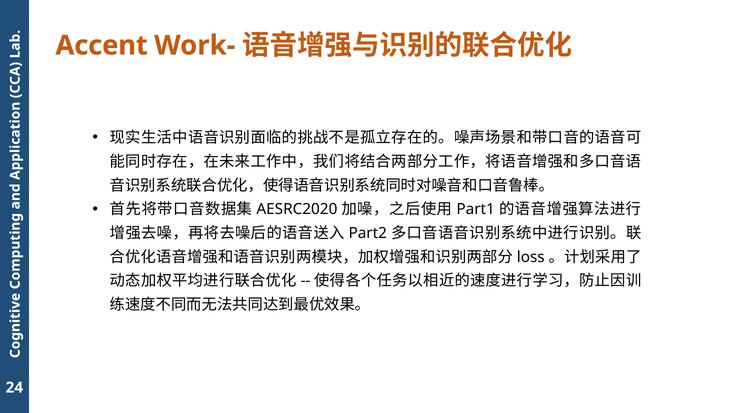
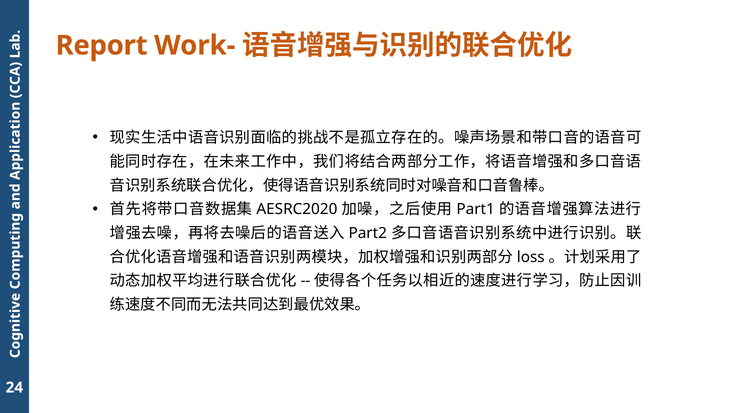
Accent: Accent -> Report
